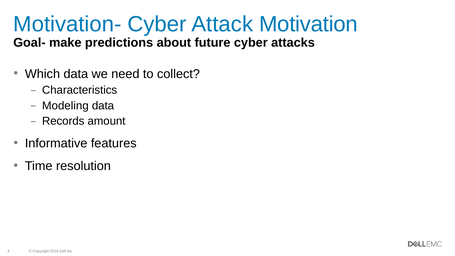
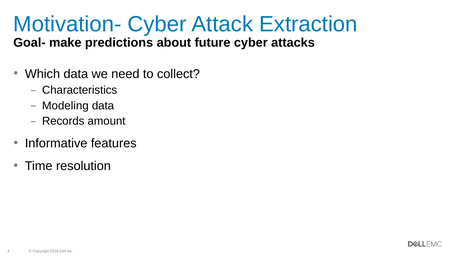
Motivation: Motivation -> Extraction
